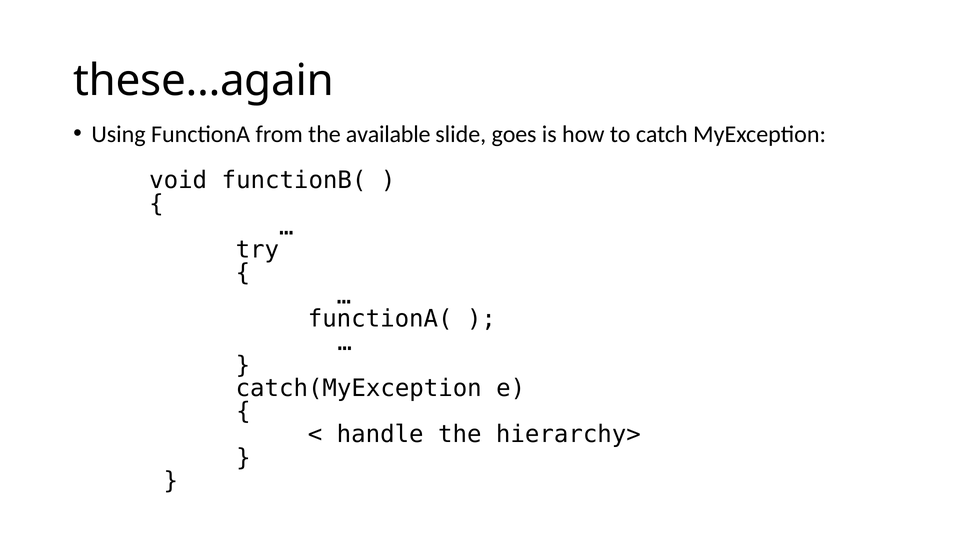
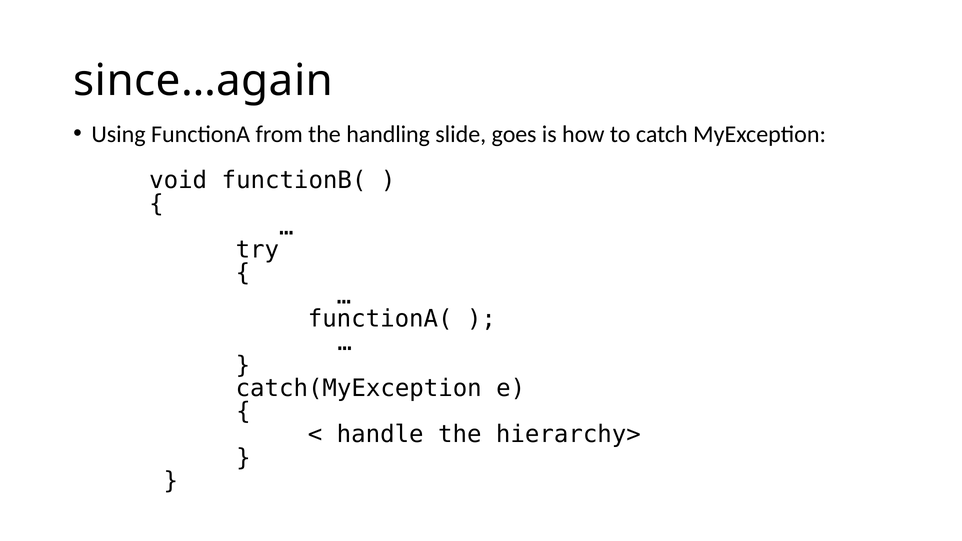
these…again: these…again -> since…again
available: available -> handling
